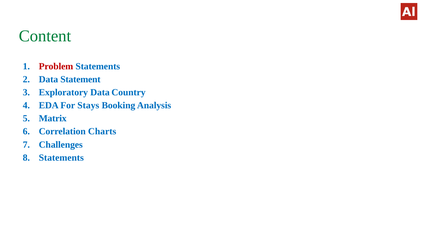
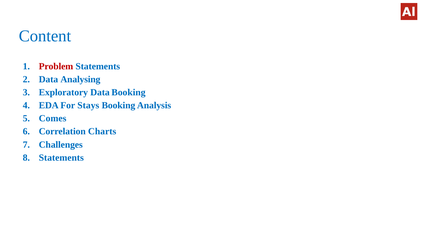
Content colour: green -> blue
Statement: Statement -> Analysing
Data Country: Country -> Booking
Matrix: Matrix -> Comes
